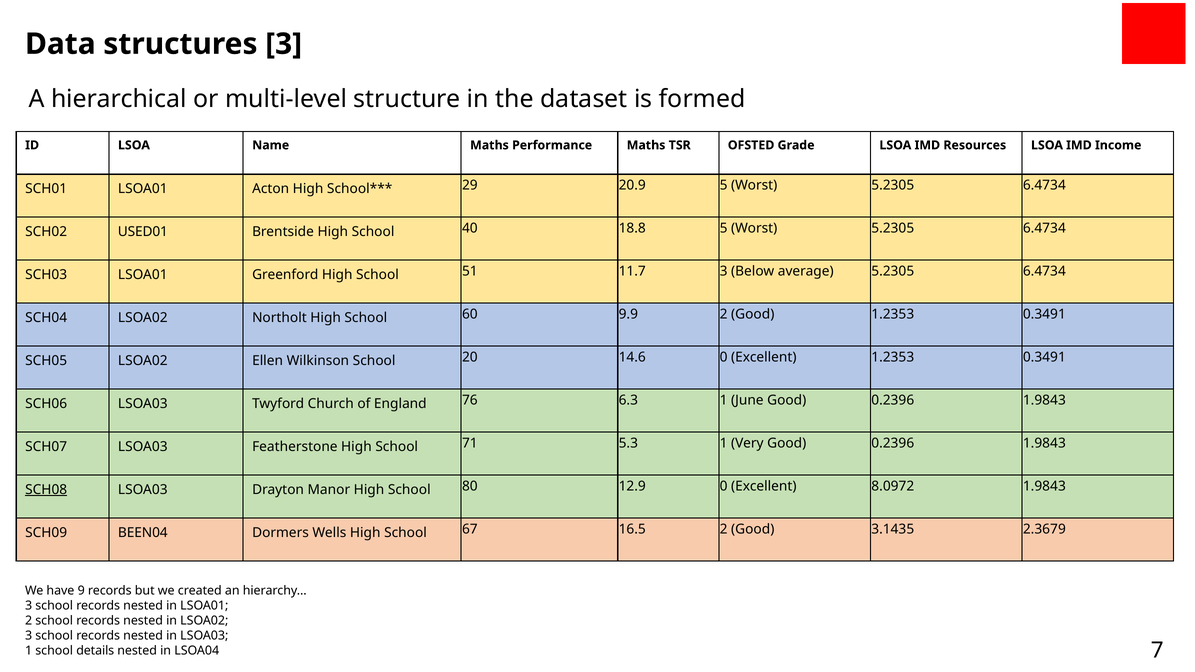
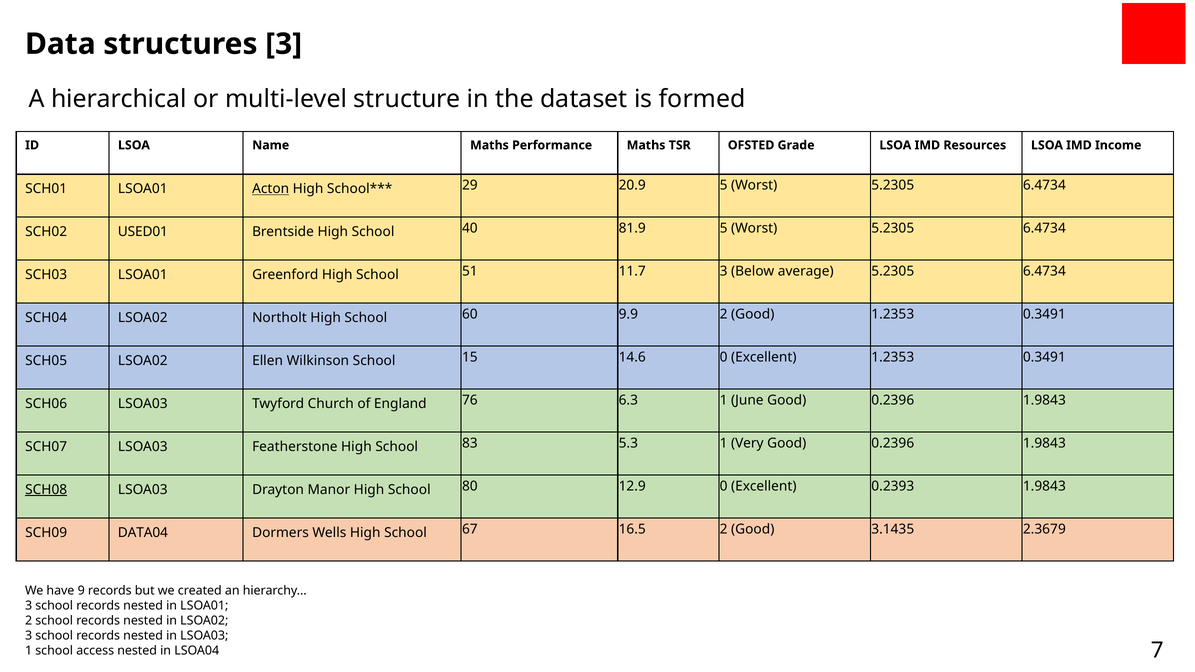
Acton underline: none -> present
18.8: 18.8 -> 81.9
20: 20 -> 15
71: 71 -> 83
8.0972: 8.0972 -> 0.2393
BEEN04: BEEN04 -> DATA04
details: details -> access
